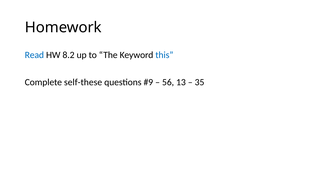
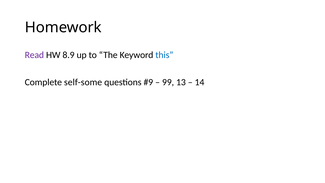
Read colour: blue -> purple
8.2: 8.2 -> 8.9
self-these: self-these -> self-some
56: 56 -> 99
35: 35 -> 14
